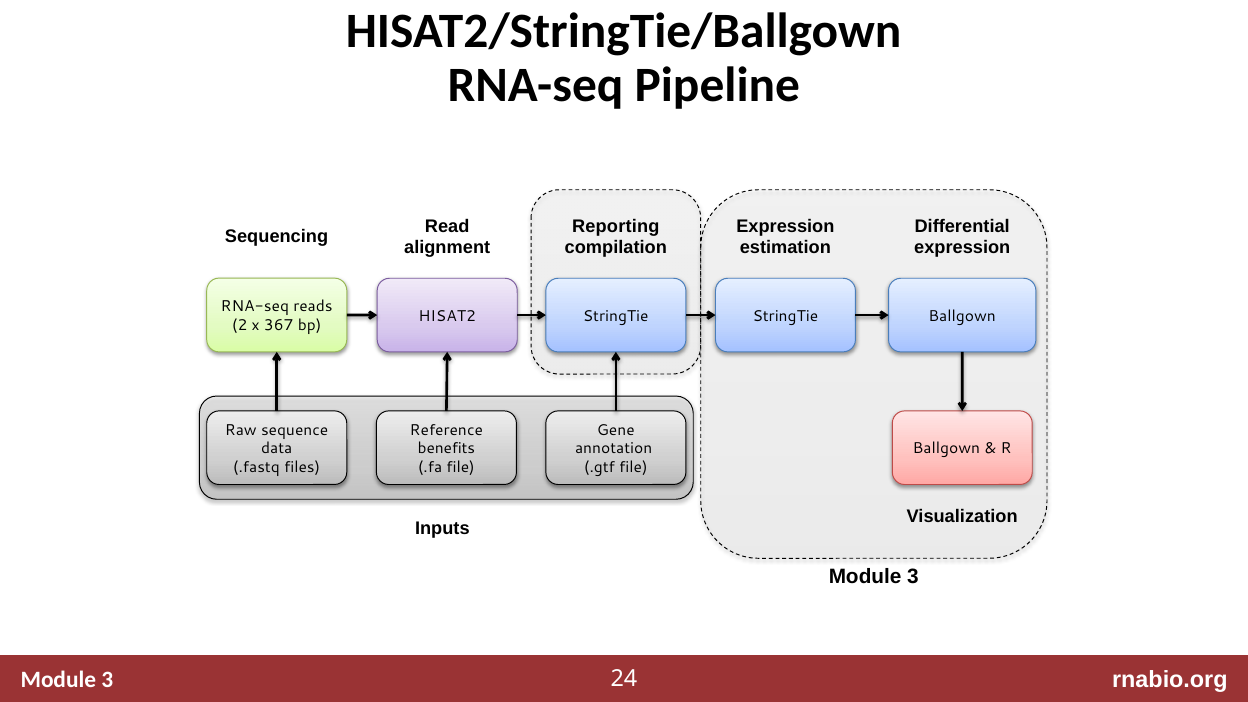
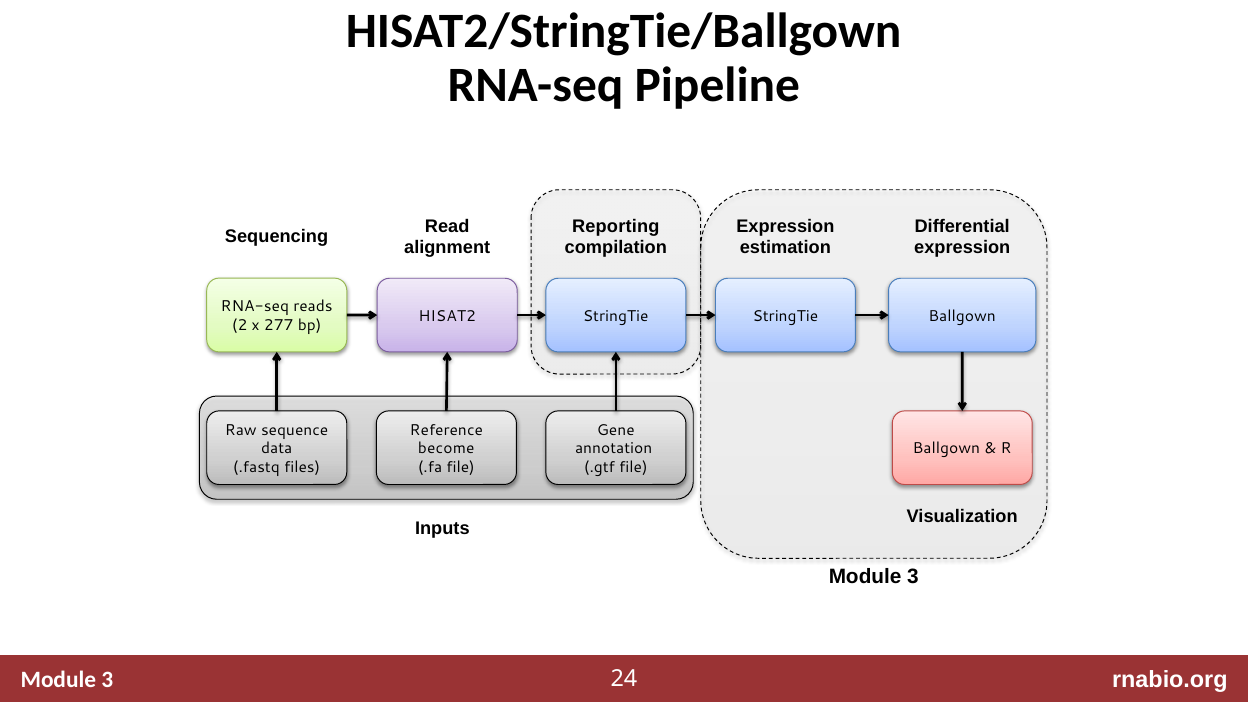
367: 367 -> 277
benefits: benefits -> become
